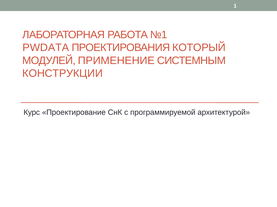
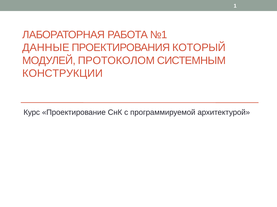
PWDATA: PWDATA -> ДАННЫЕ
ПРИМЕНЕНИЕ: ПРИМЕНЕНИЕ -> ПРОТОКОЛОМ
